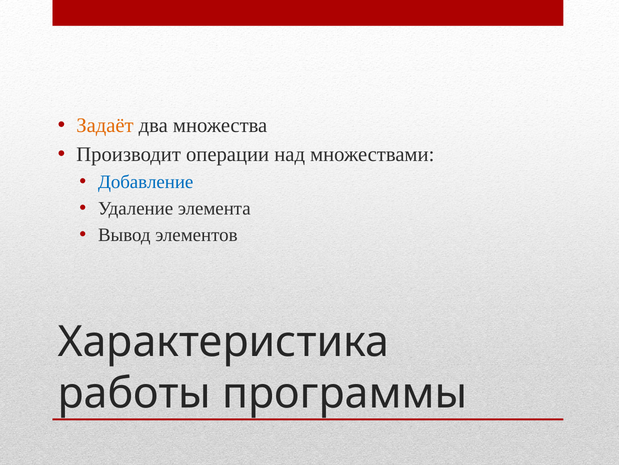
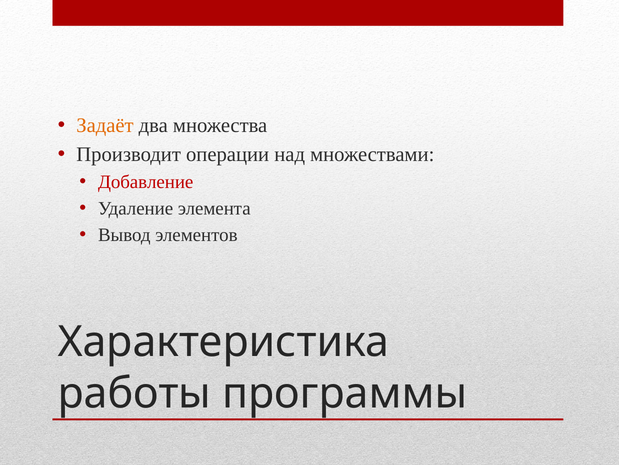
Добавление colour: blue -> red
